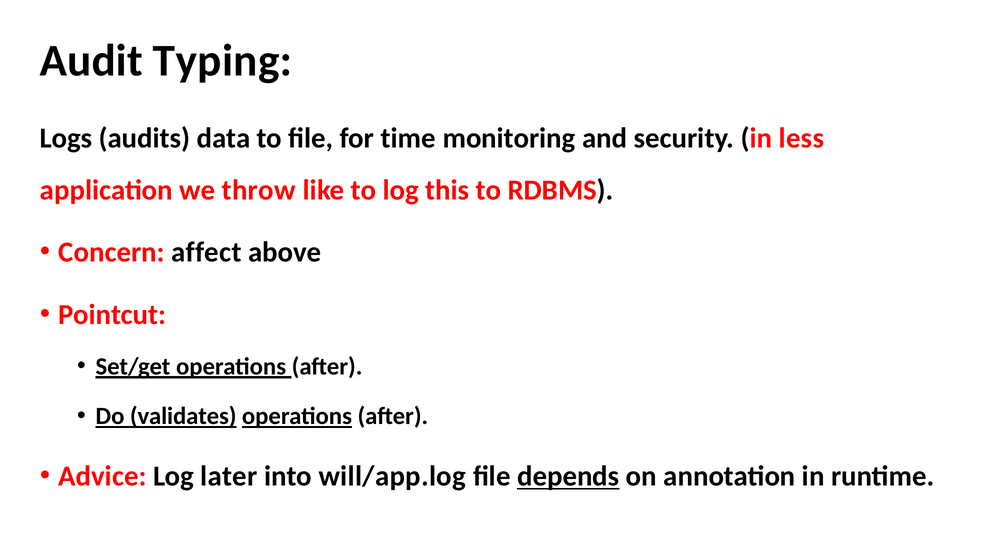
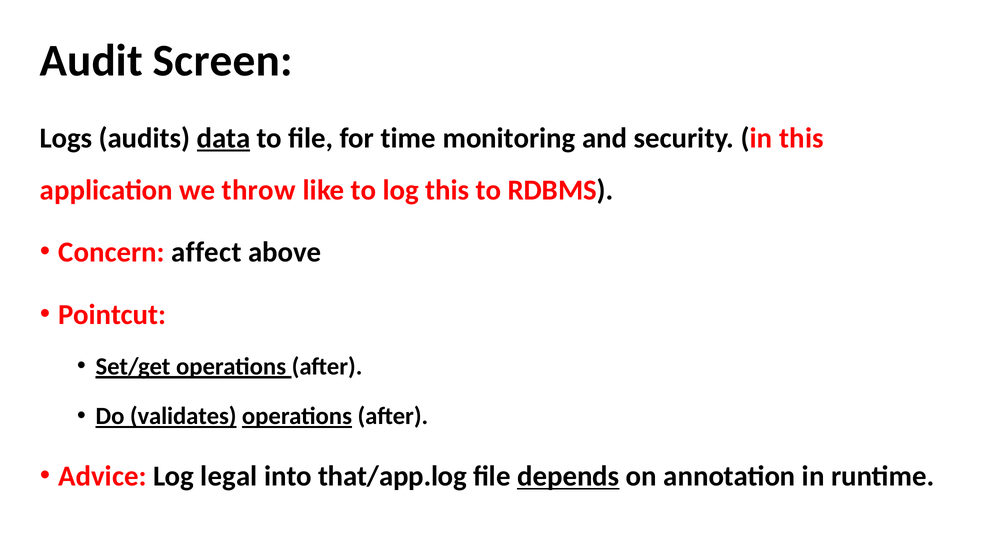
Typing: Typing -> Screen
data underline: none -> present
in less: less -> this
later: later -> legal
will/app.log: will/app.log -> that/app.log
